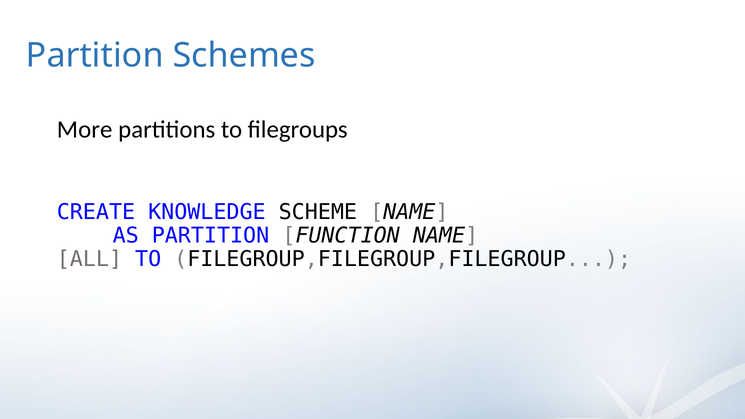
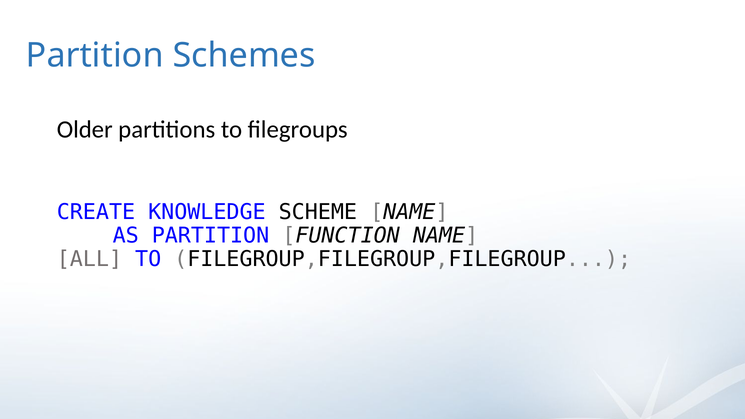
More: More -> Older
